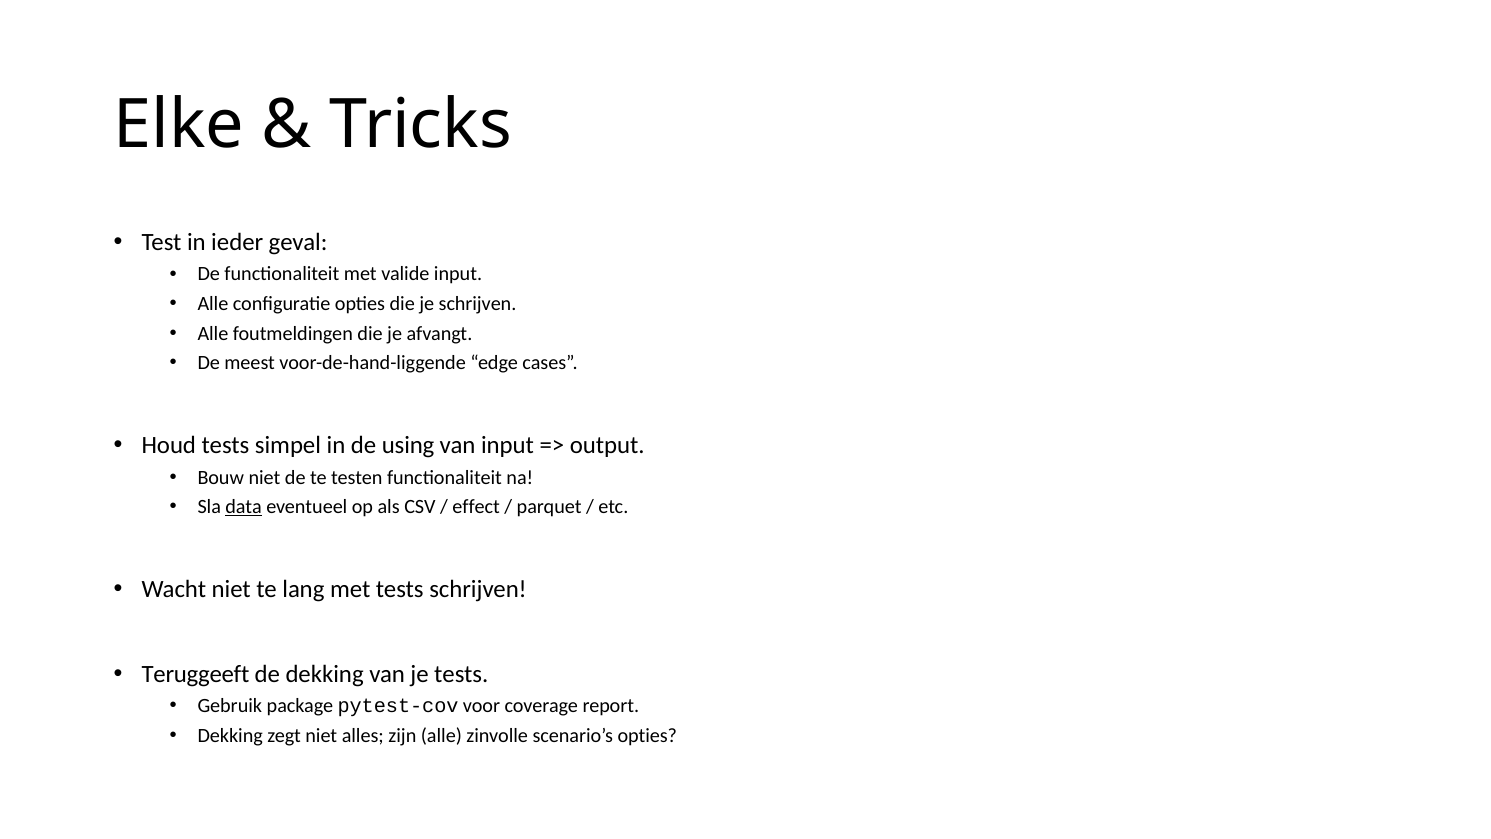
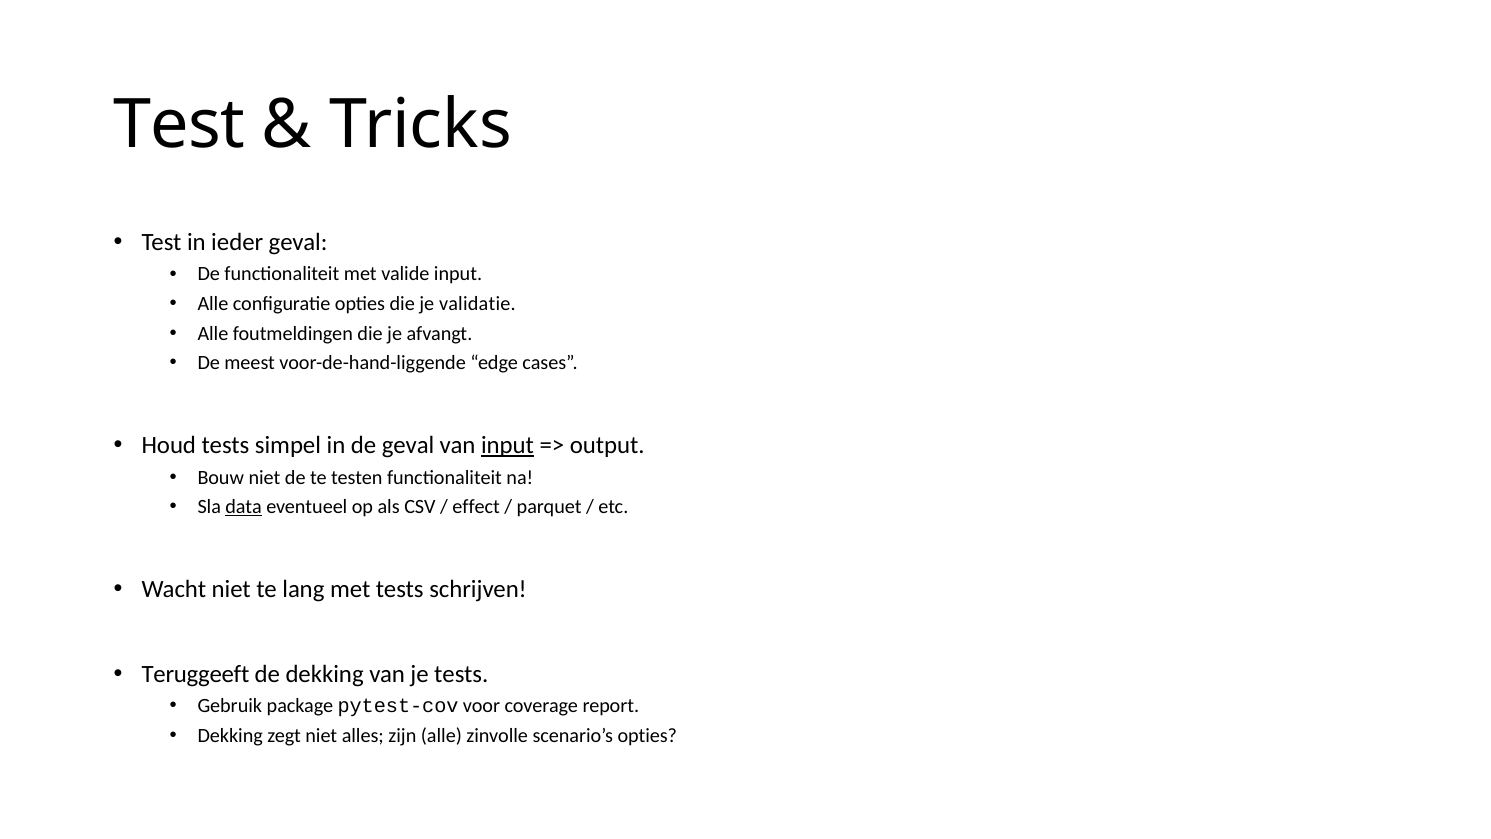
Elke at (179, 125): Elke -> Test
je schrijven: schrijven -> validatie
de using: using -> geval
input at (507, 445) underline: none -> present
